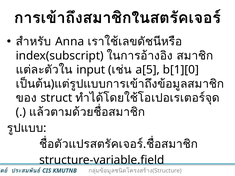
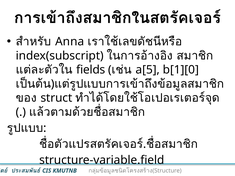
input: input -> fields
